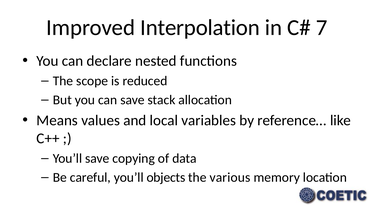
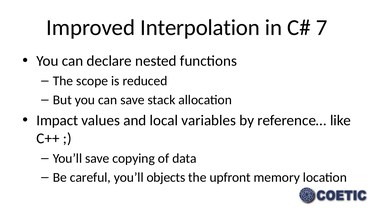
Means: Means -> Impact
various: various -> upfront
